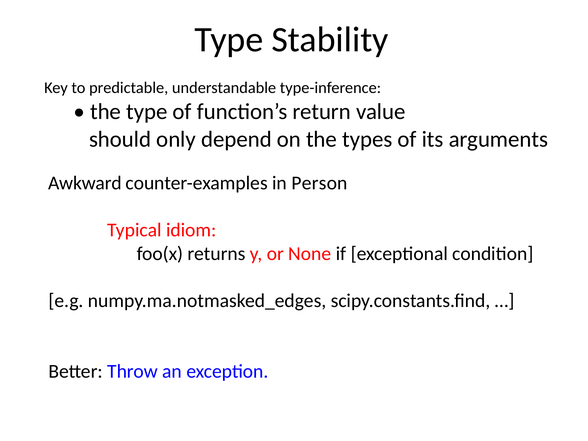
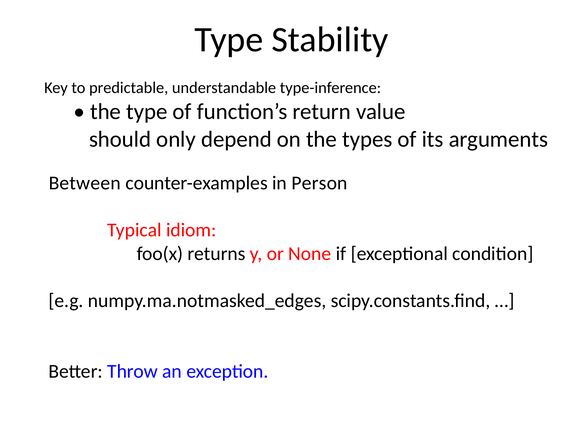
Awkward: Awkward -> Between
